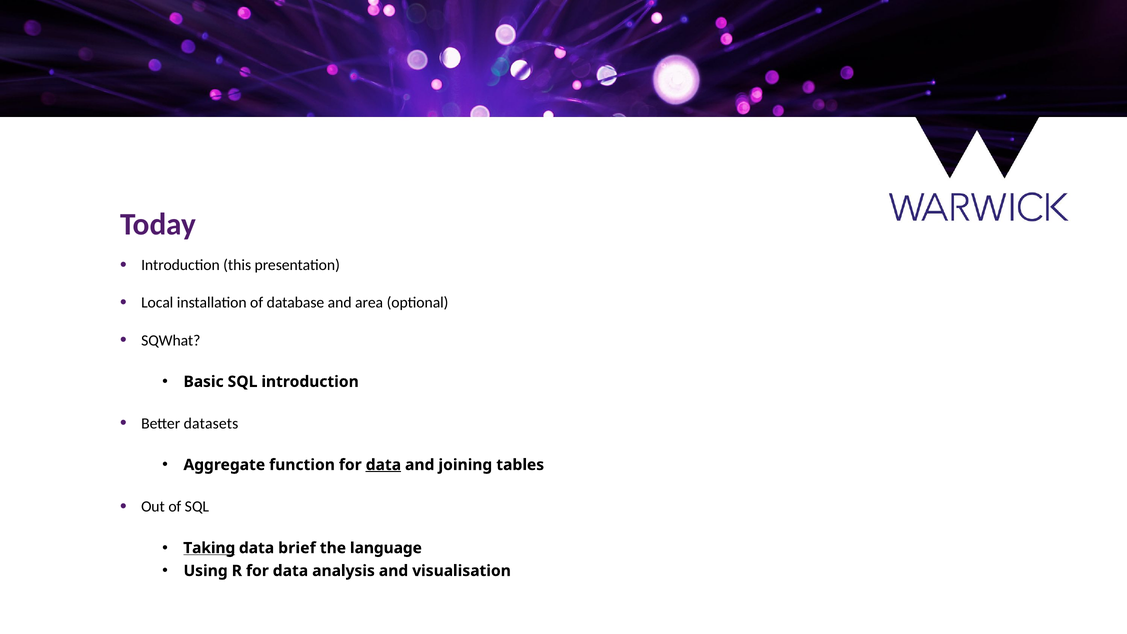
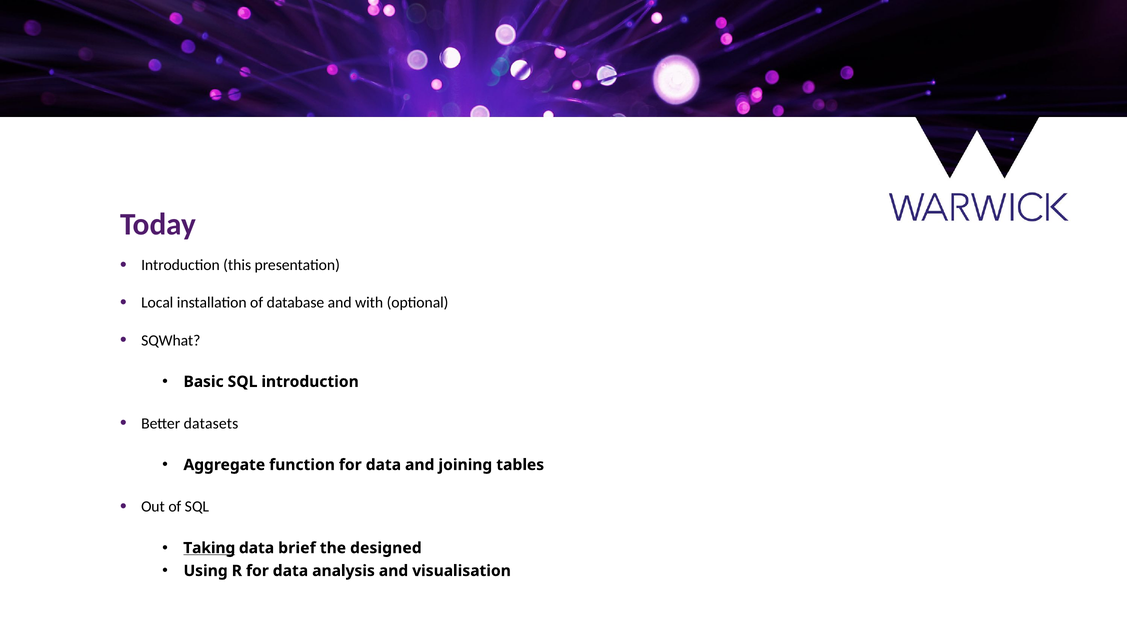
area: area -> with
data at (383, 465) underline: present -> none
language: language -> designed
